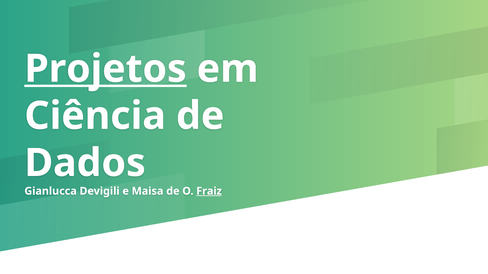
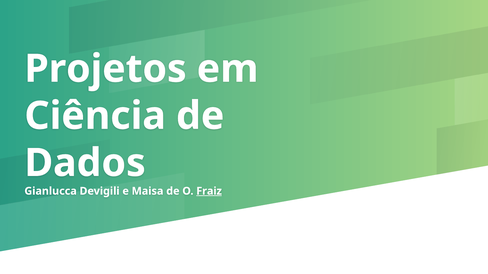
Projetos underline: present -> none
